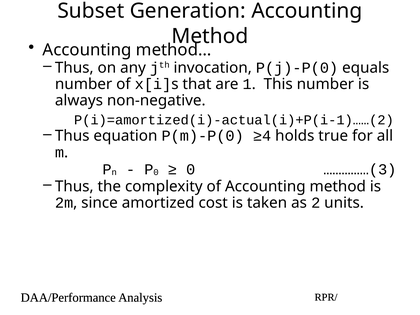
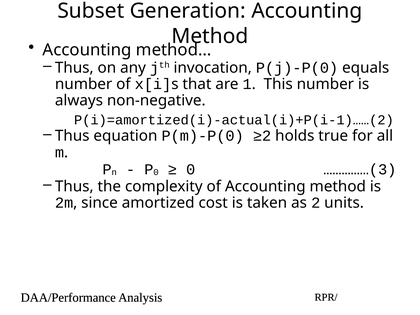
≥4: ≥4 -> ≥2
